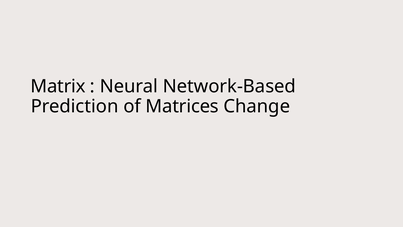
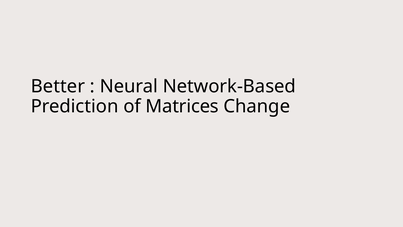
Matrix: Matrix -> Better
